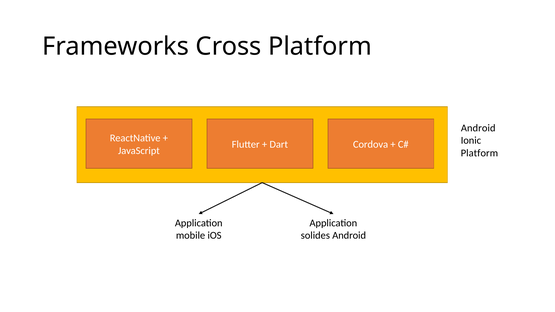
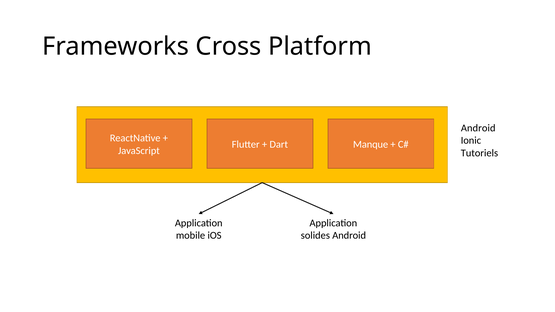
Cordova: Cordova -> Manque
Platform at (479, 153): Platform -> Tutoriels
